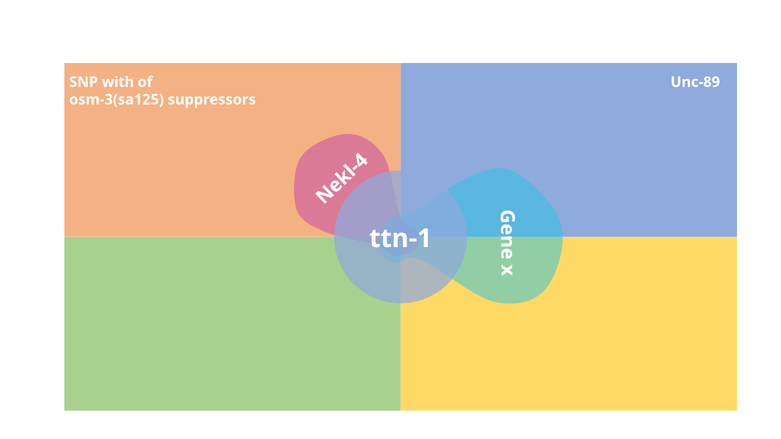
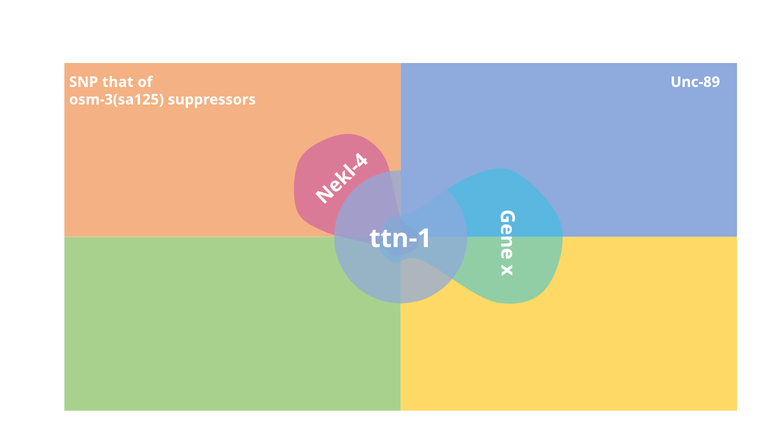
with: with -> that
